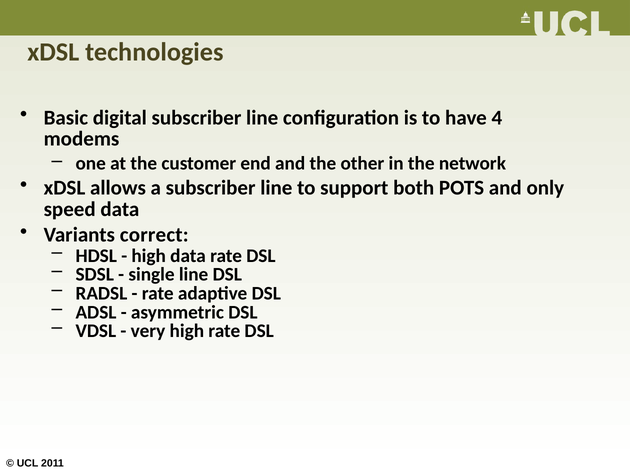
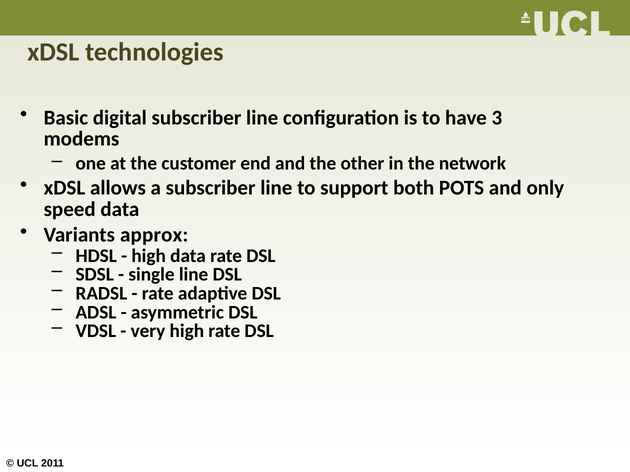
4: 4 -> 3
correct: correct -> approx
